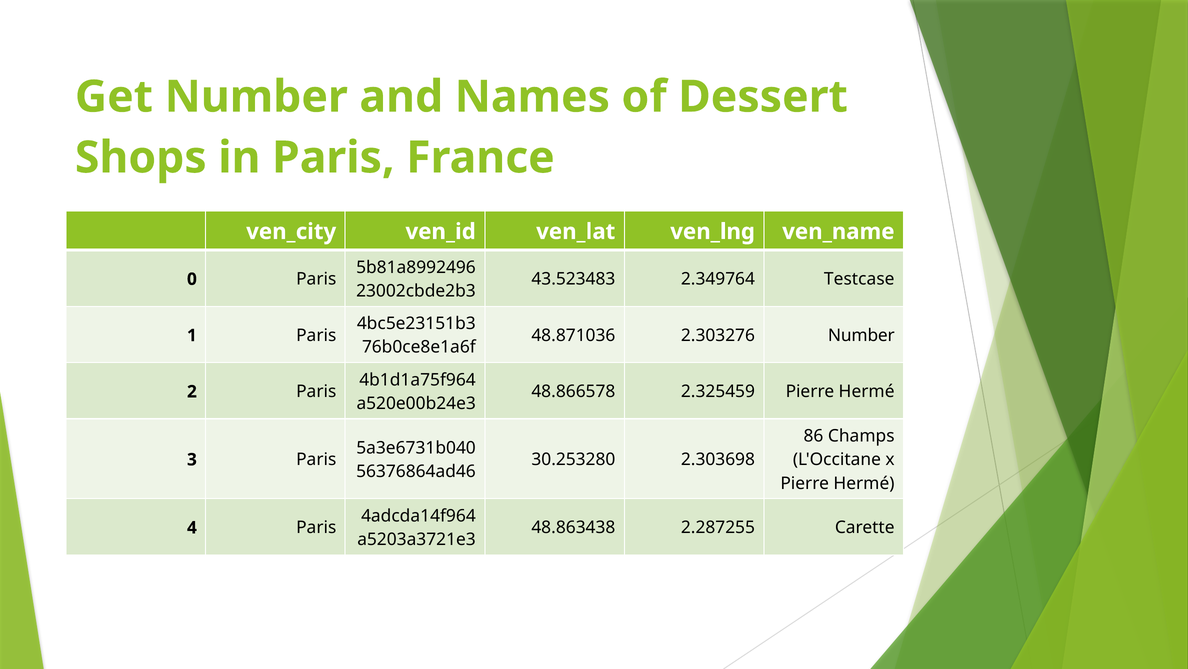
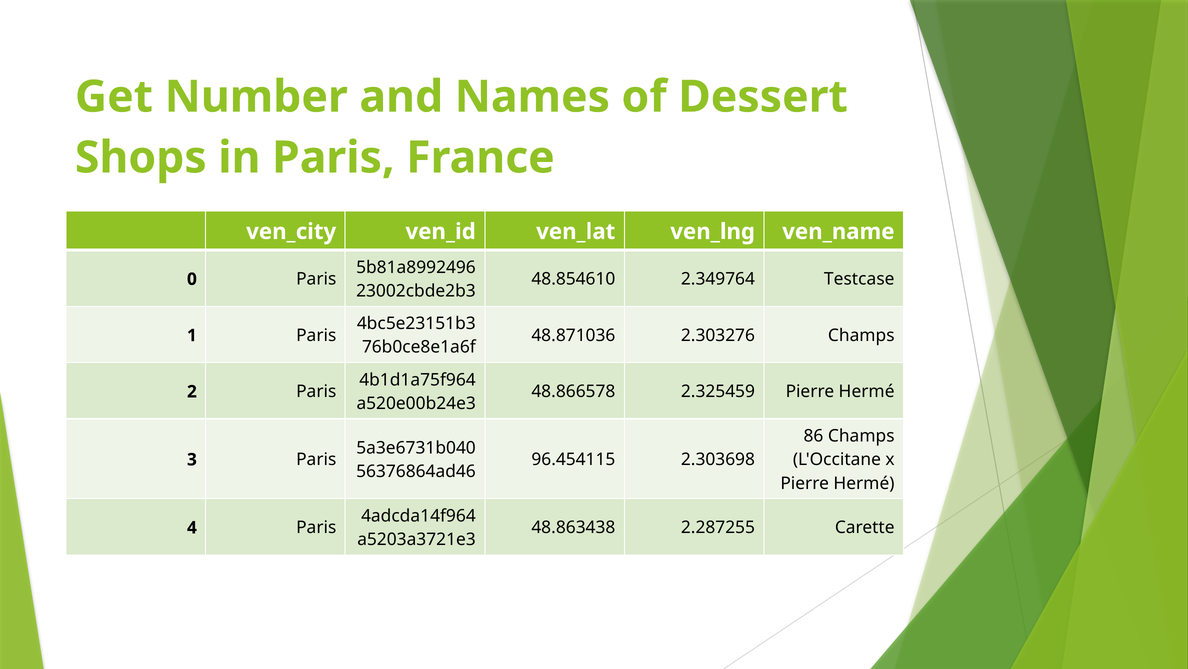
43.523483: 43.523483 -> 48.854610
2.303276 Number: Number -> Champs
30.253280: 30.253280 -> 96.454115
